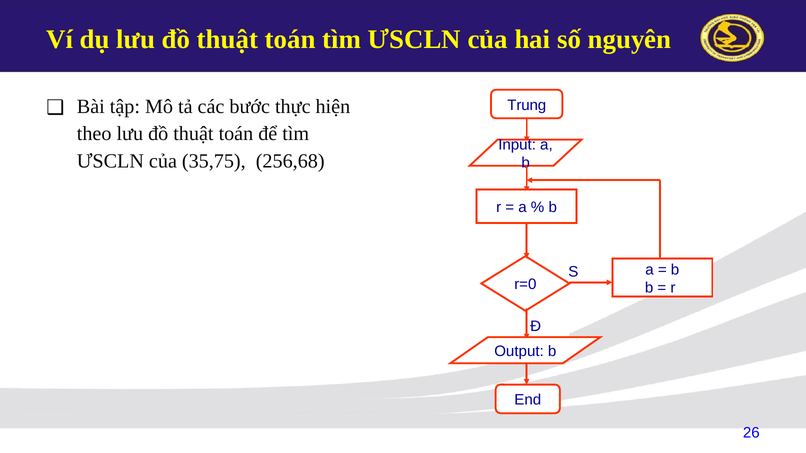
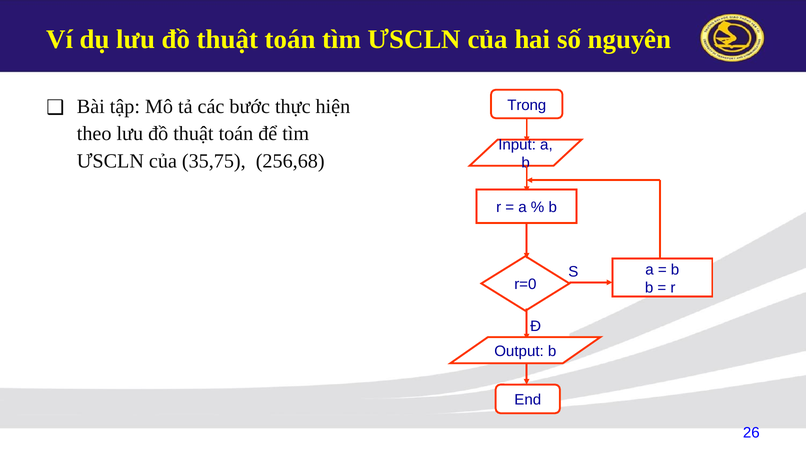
Trung: Trung -> Trong
